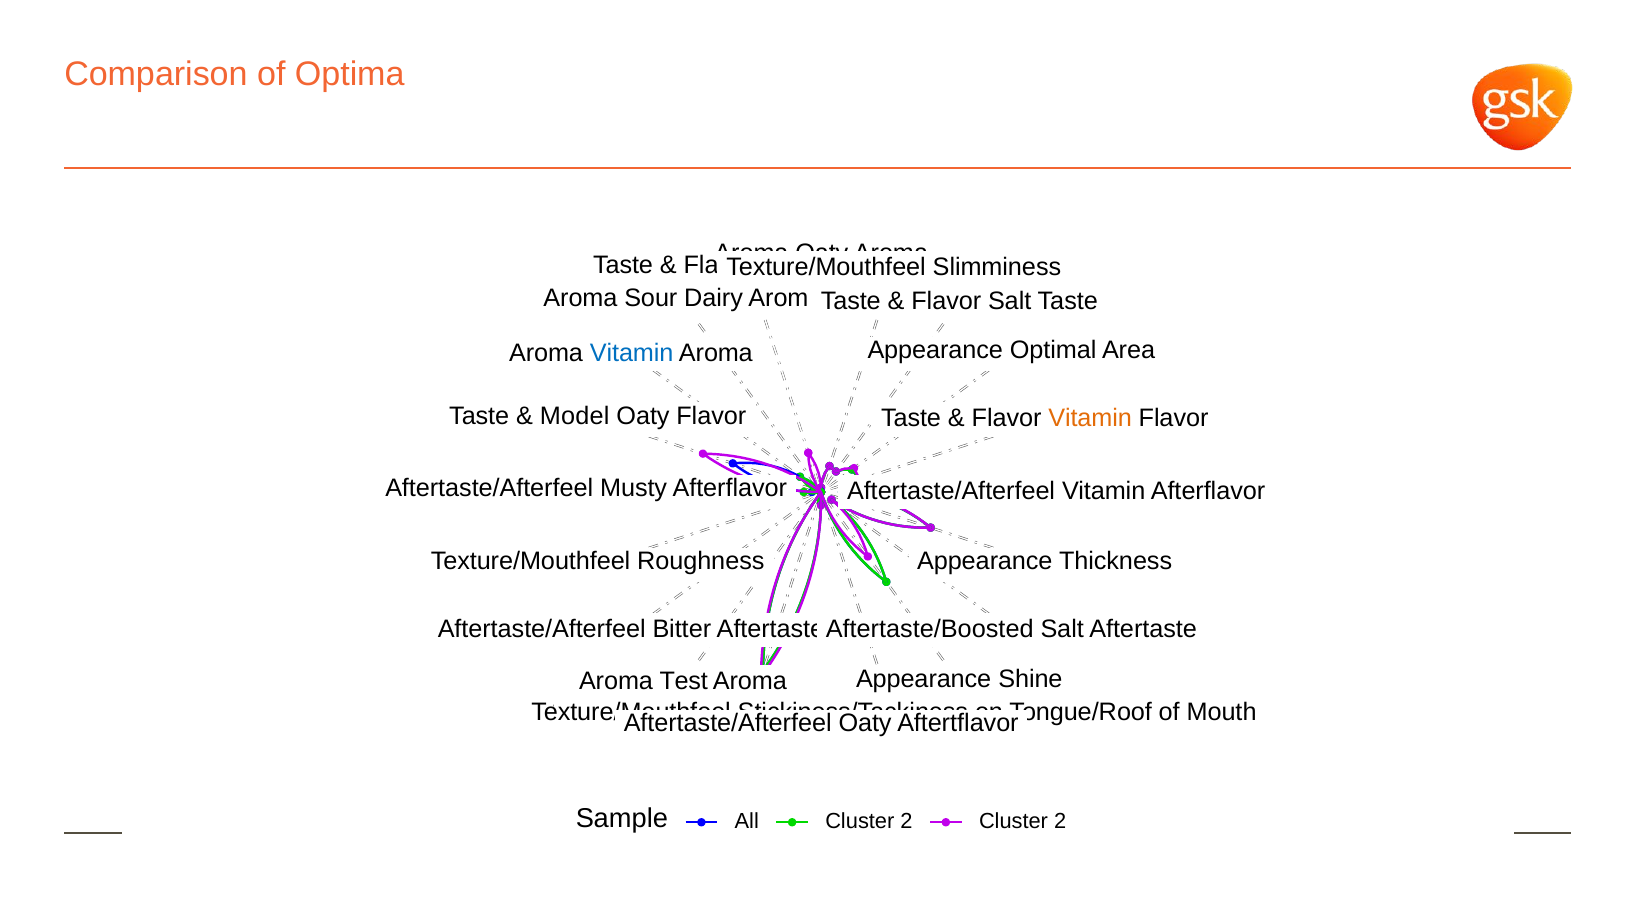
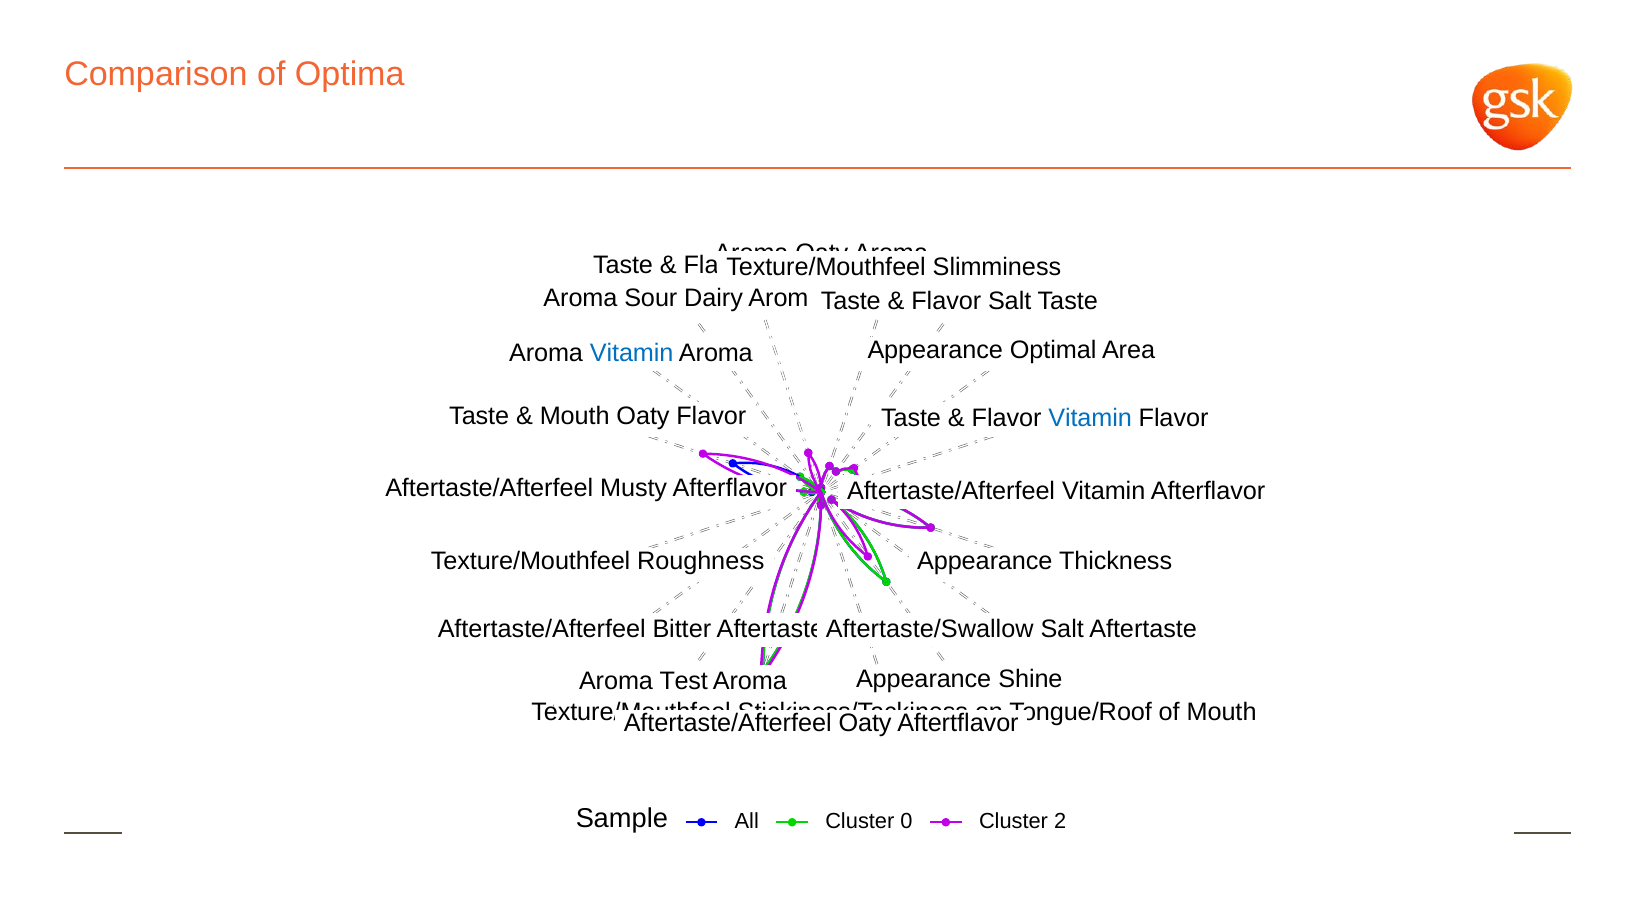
Model at (575, 416): Model -> Mouth
Vitamin at (1090, 418) colour: orange -> blue
Aftertaste/Boosted: Aftertaste/Boosted -> Aftertaste/Swallow
All Cluster 2: 2 -> 0
